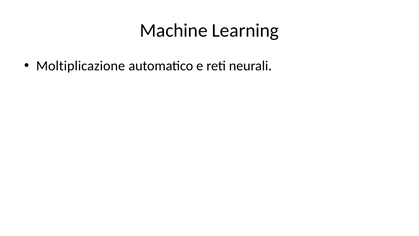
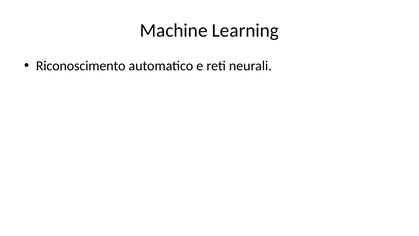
Moltiplicazione: Moltiplicazione -> Riconoscimento
